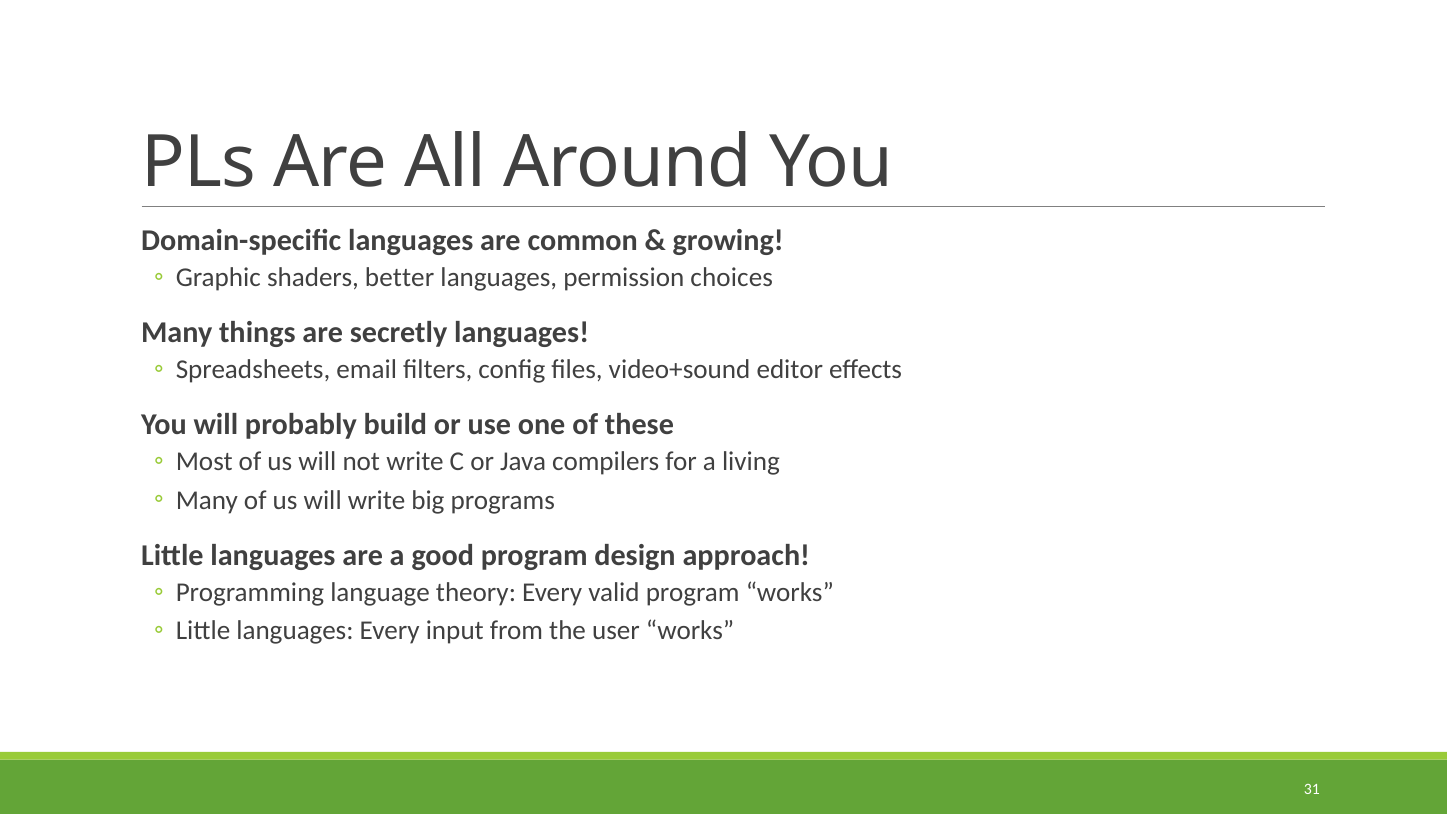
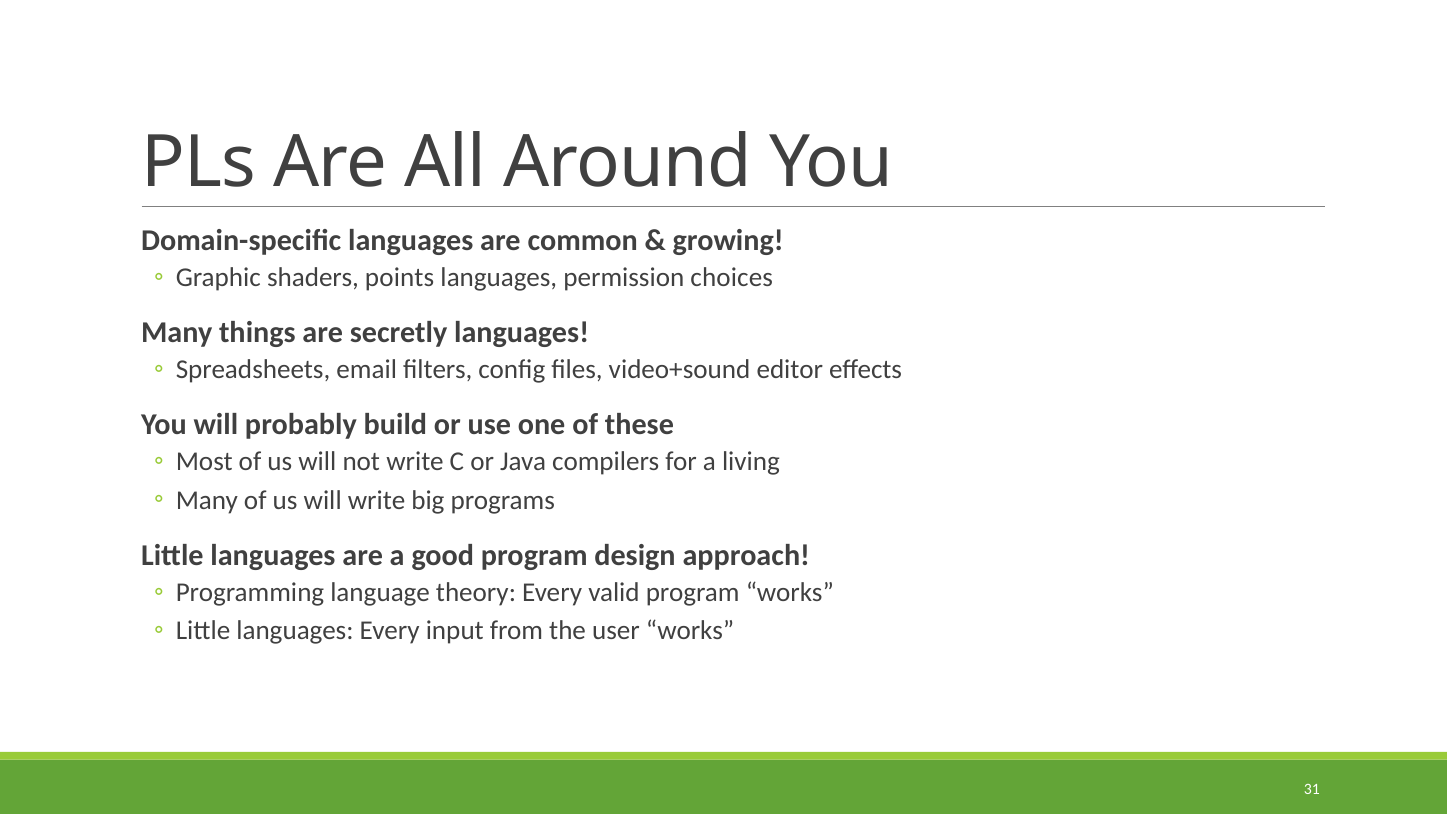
better: better -> points
